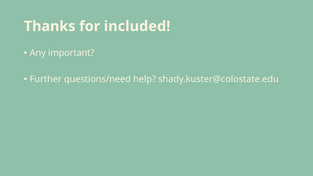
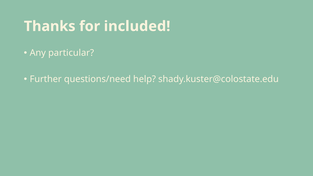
important: important -> particular
